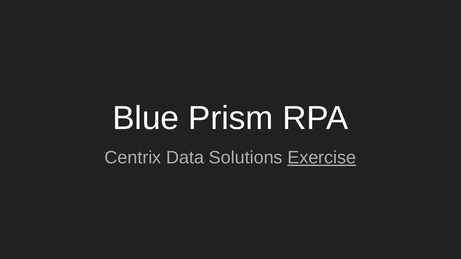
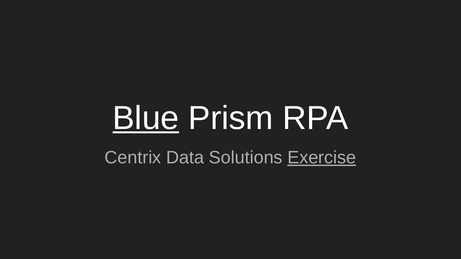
Blue underline: none -> present
